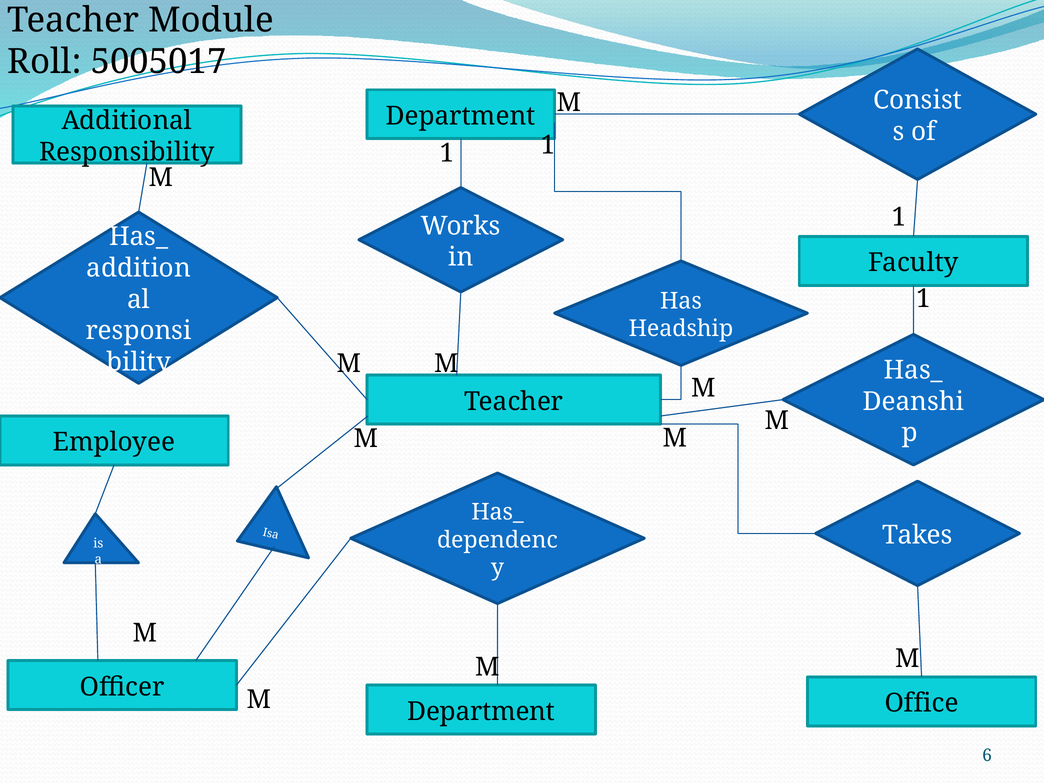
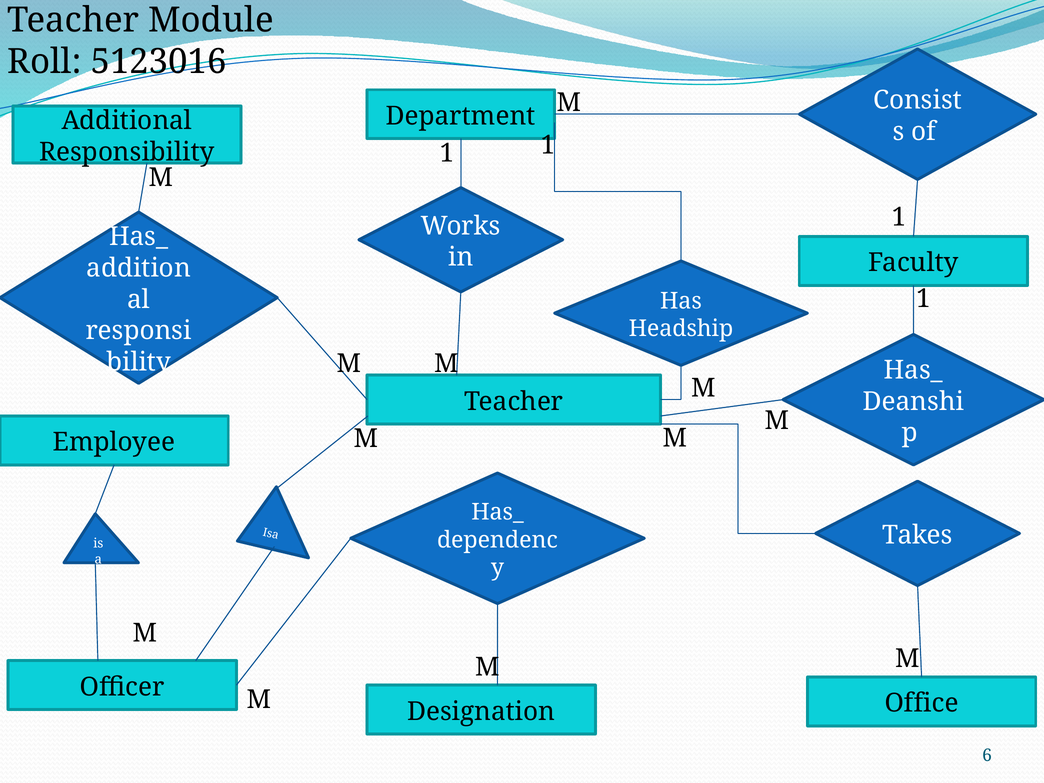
5005017: 5005017 -> 5123016
Department at (481, 711): Department -> Designation
